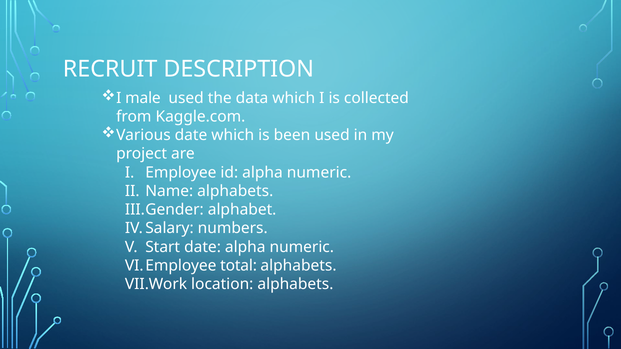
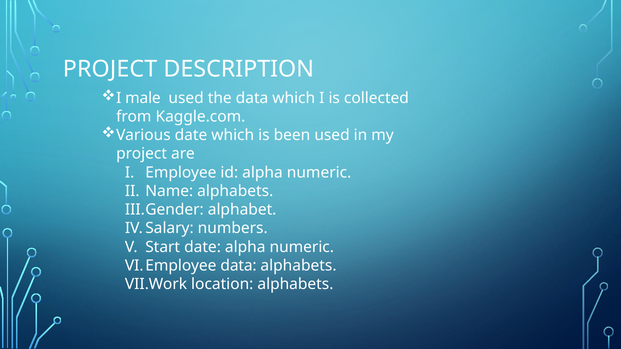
RECRUIT at (110, 69): RECRUIT -> PROJECT
total at (239, 266): total -> data
